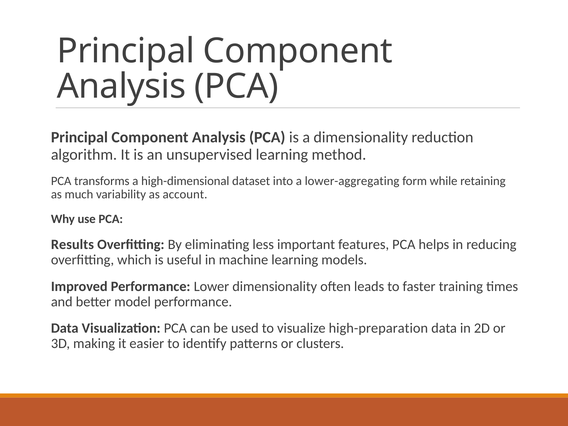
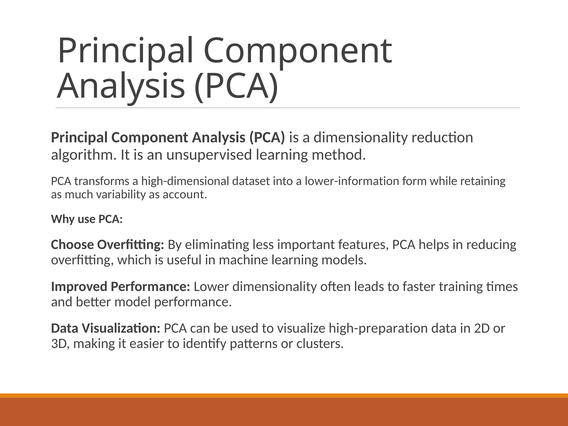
lower-aggregating: lower-aggregating -> lower-information
Results: Results -> Choose
